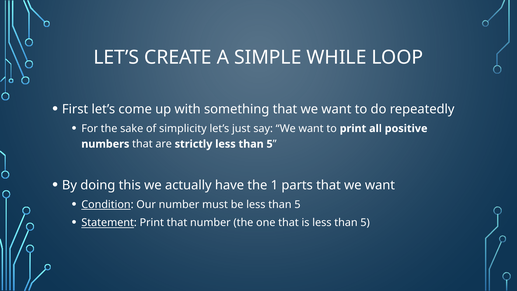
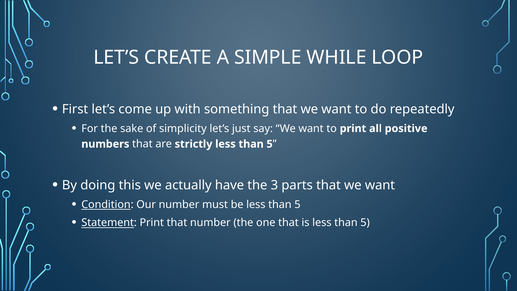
1: 1 -> 3
